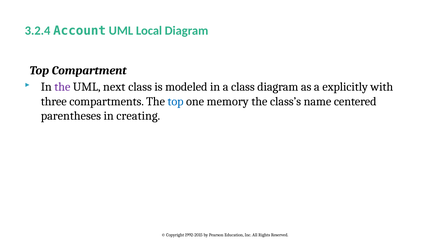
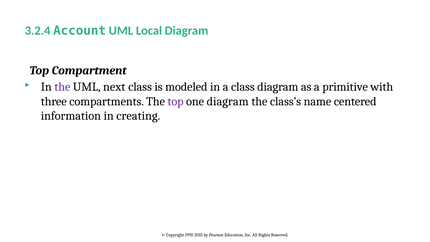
explicitly: explicitly -> primitive
top at (176, 101) colour: blue -> purple
one memory: memory -> diagram
parentheses: parentheses -> information
